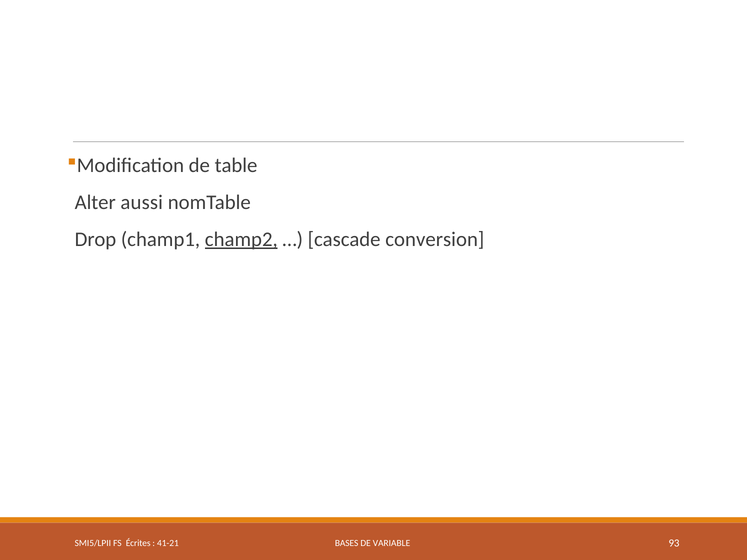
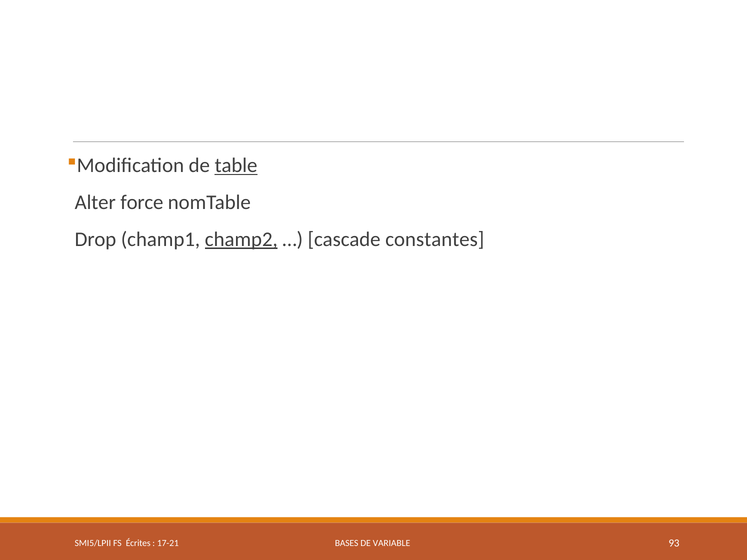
table underline: none -> present
aussi: aussi -> force
conversion: conversion -> constantes
41-21: 41-21 -> 17-21
